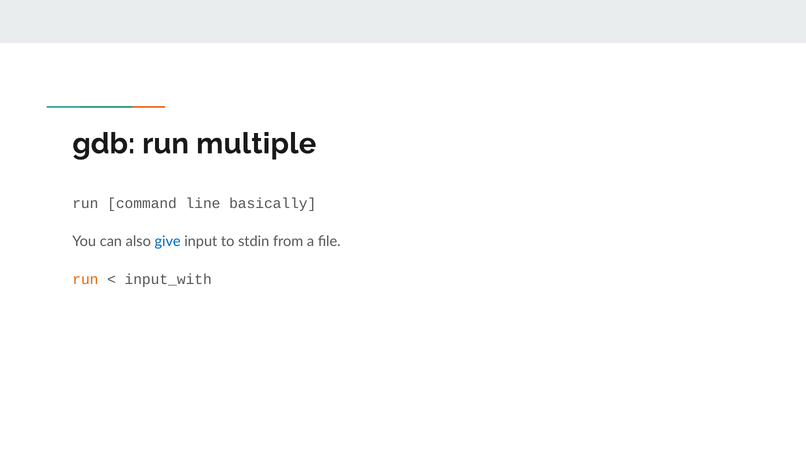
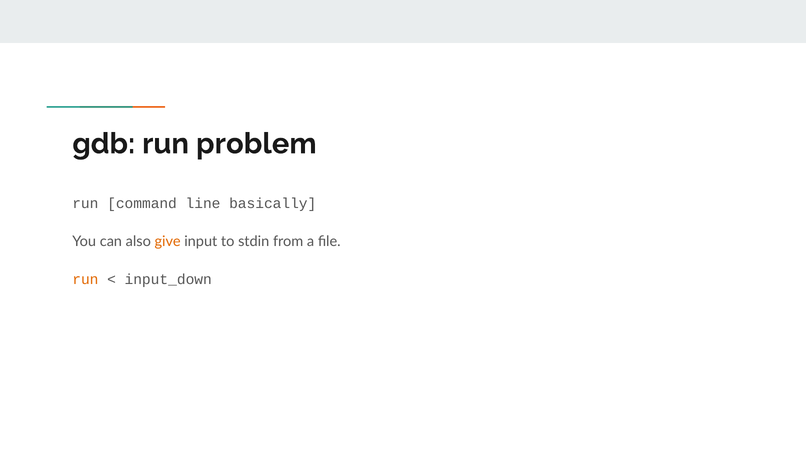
multiple: multiple -> problem
give colour: blue -> orange
input_with: input_with -> input_down
